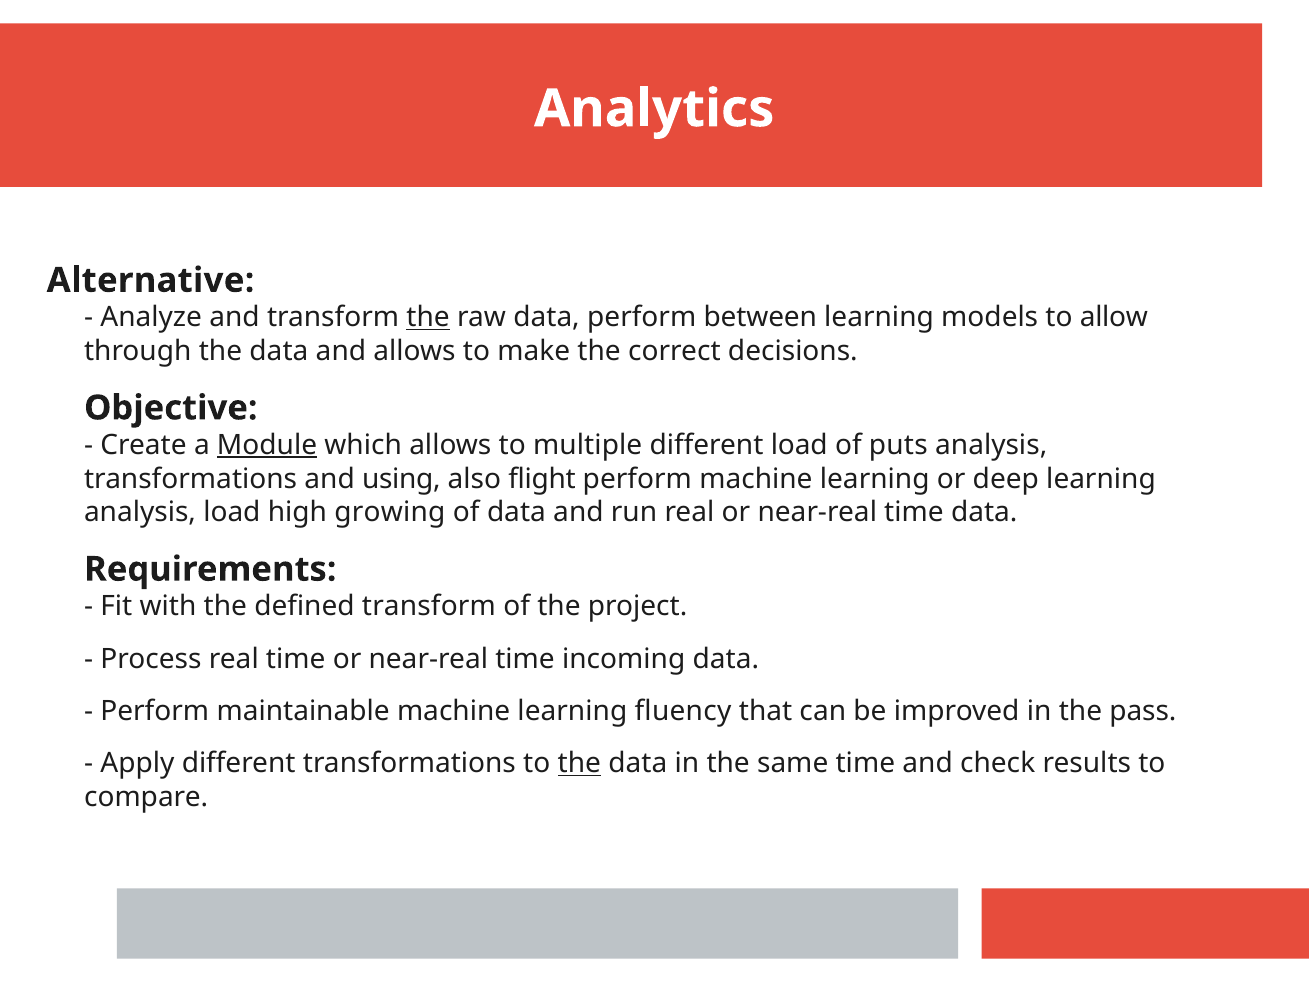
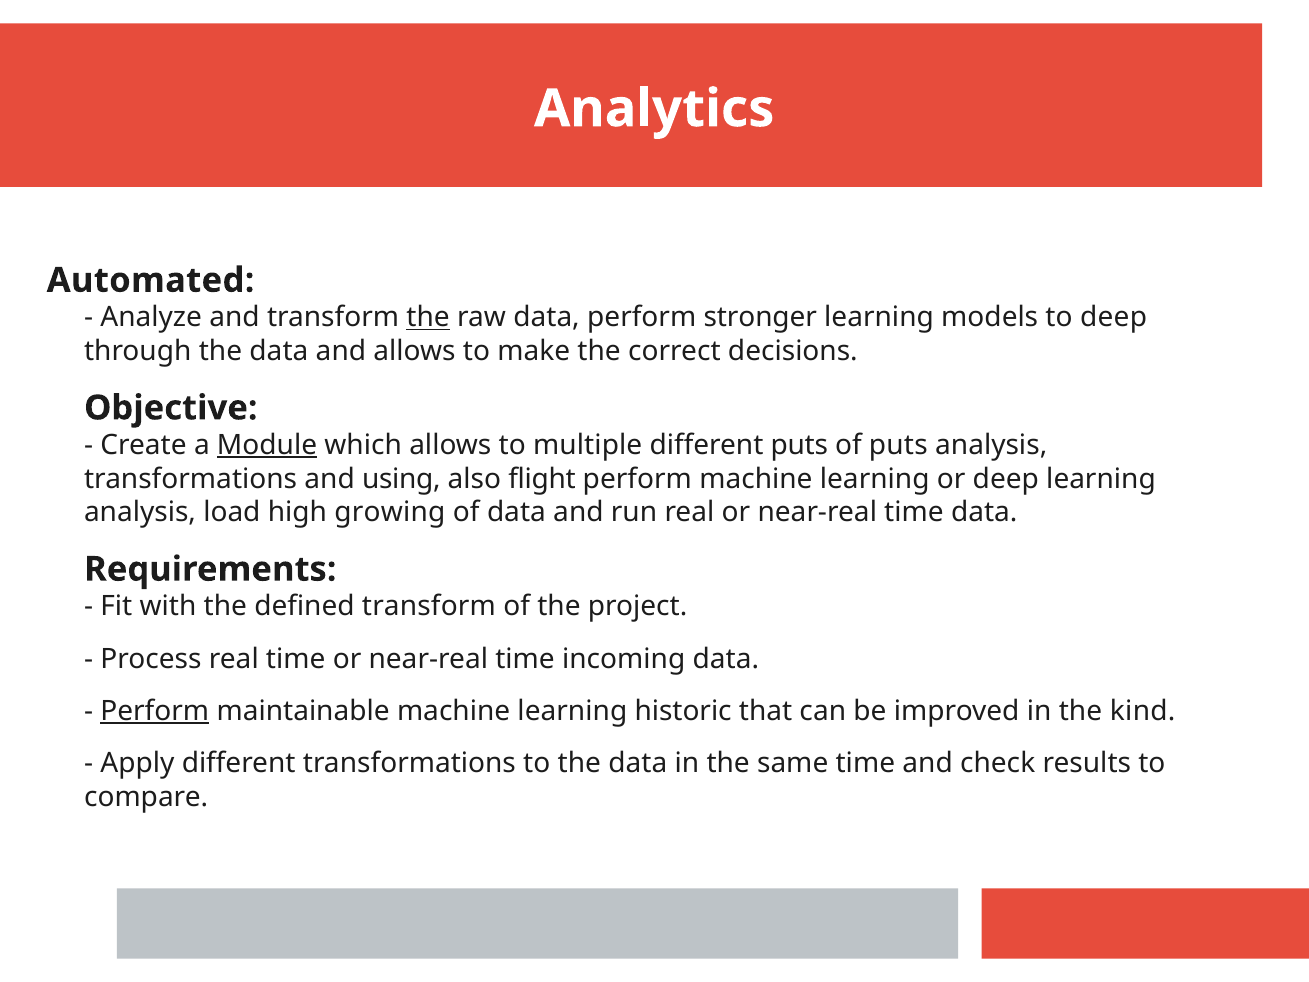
Alternative: Alternative -> Automated
between: between -> stronger
to allow: allow -> deep
different load: load -> puts
Perform at (155, 711) underline: none -> present
fluency: fluency -> historic
pass: pass -> kind
the at (579, 763) underline: present -> none
